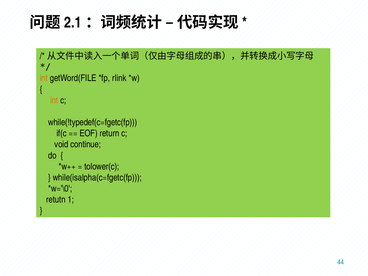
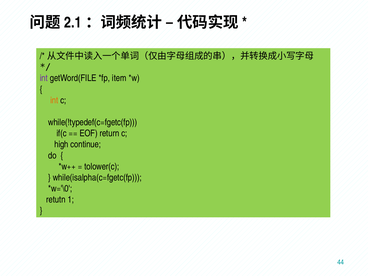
int at (44, 78) colour: orange -> purple
rlink: rlink -> item
void: void -> high
